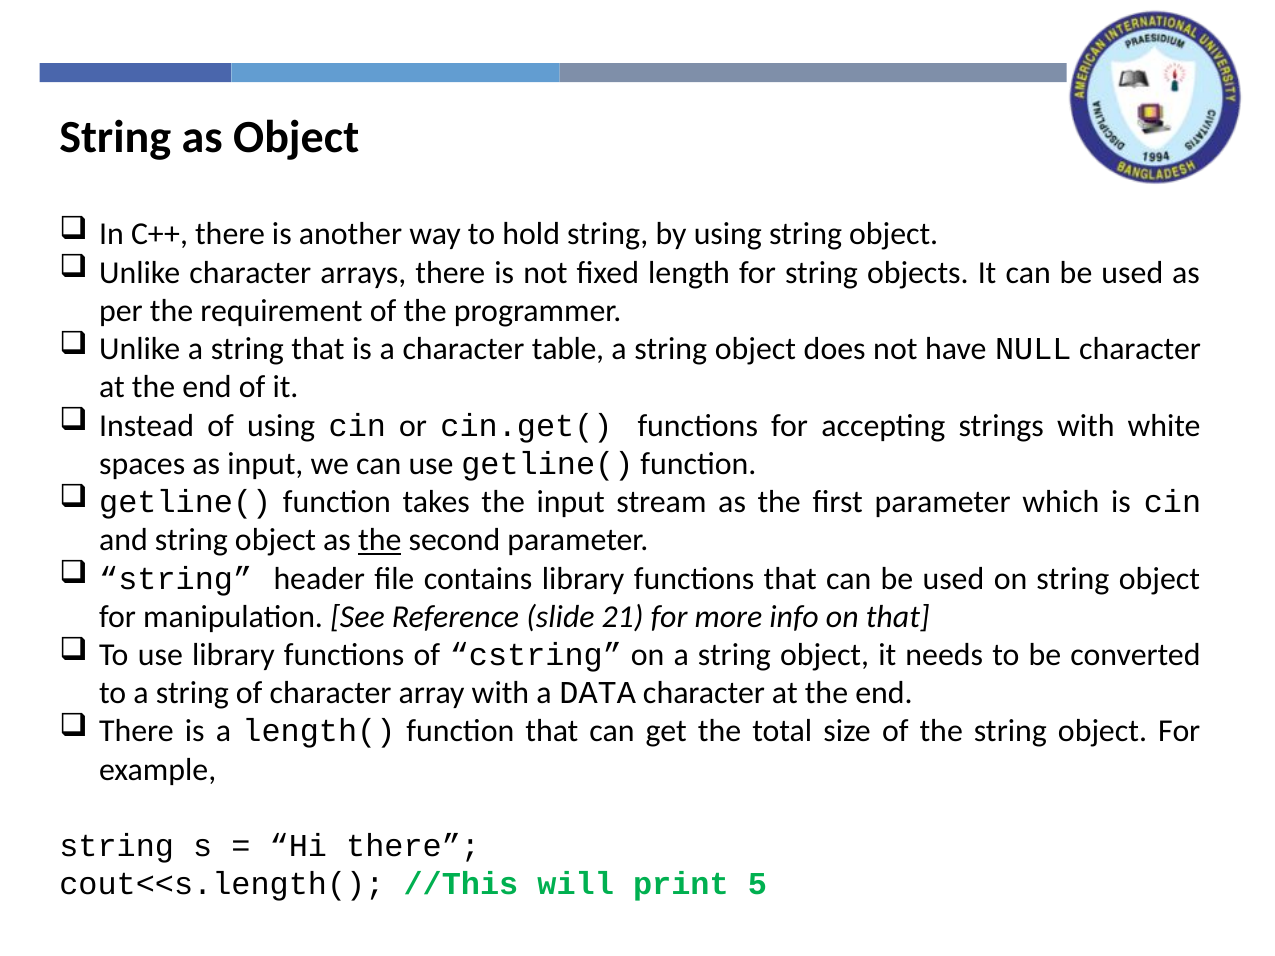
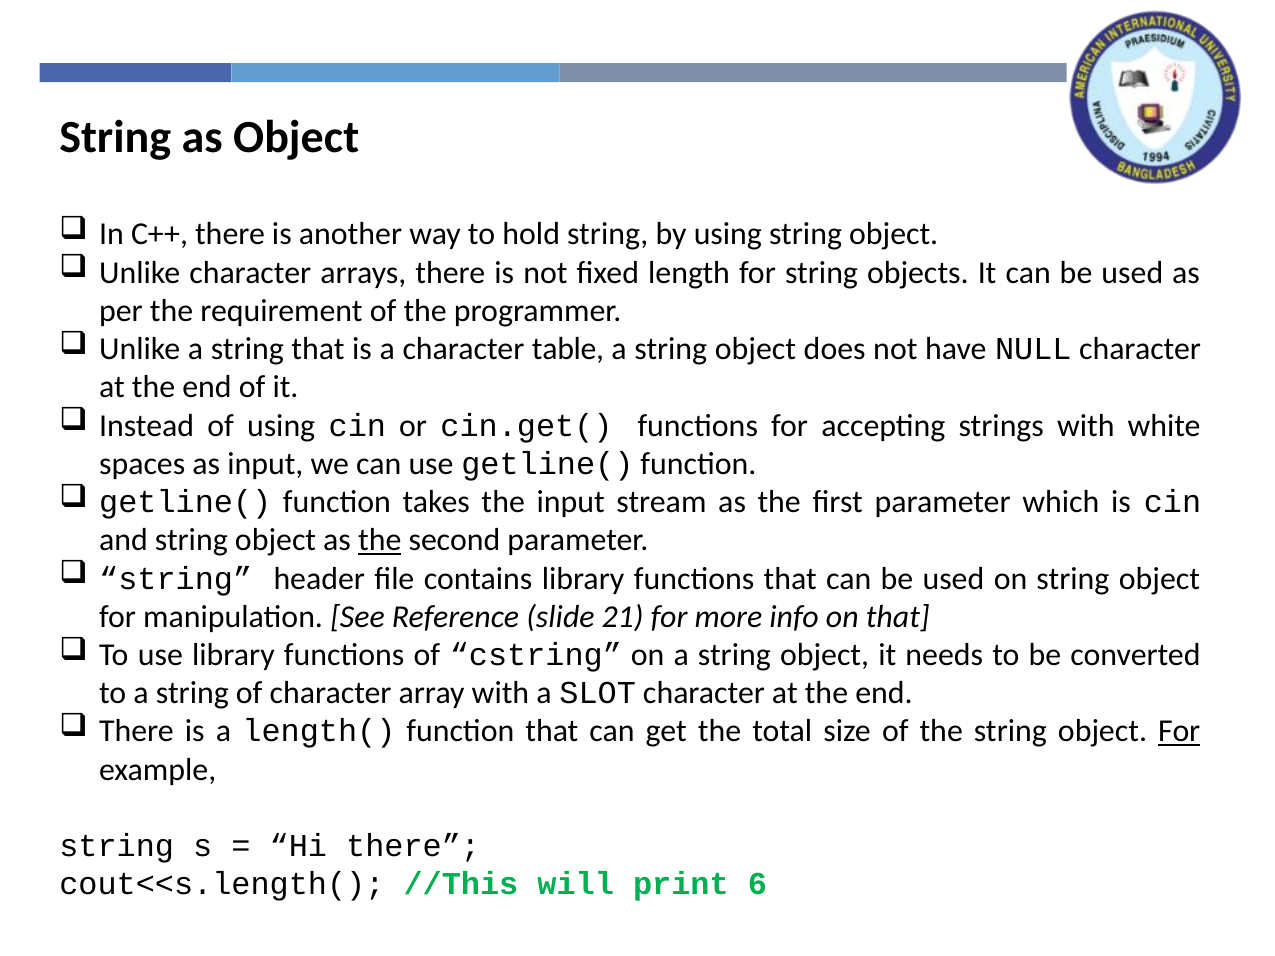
DATA: DATA -> SLOT
For at (1179, 732) underline: none -> present
5: 5 -> 6
